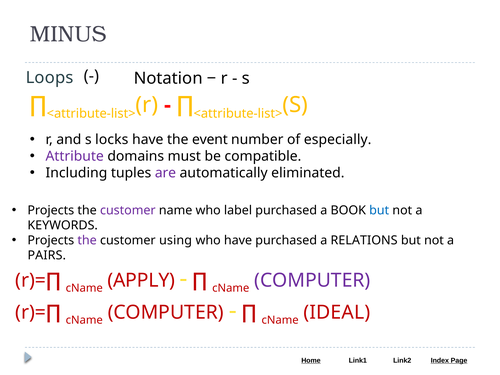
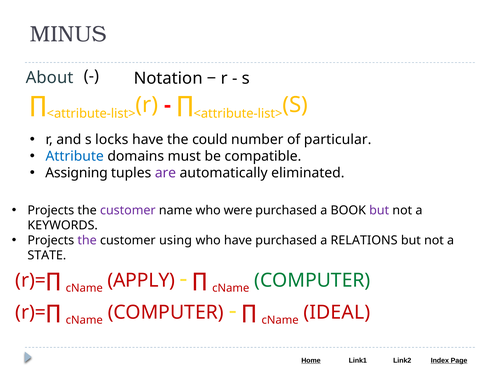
Loops: Loops -> About
event: event -> could
especially: especially -> particular
Attribute colour: purple -> blue
Including: Including -> Assigning
label: label -> were
but at (379, 210) colour: blue -> purple
PAIRS: PAIRS -> STATE
COMPUTER at (312, 280) colour: purple -> green
